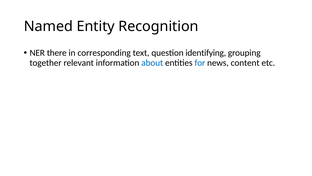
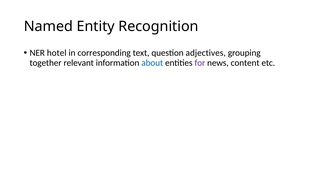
there: there -> hotel
identifying: identifying -> adjectives
for colour: blue -> purple
